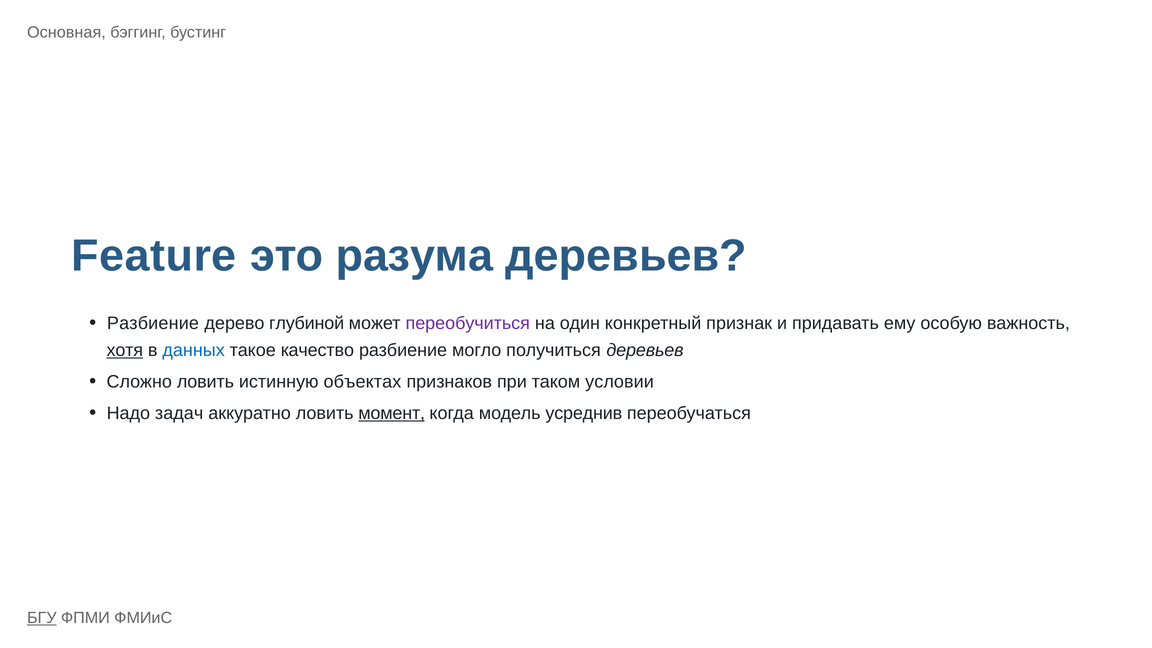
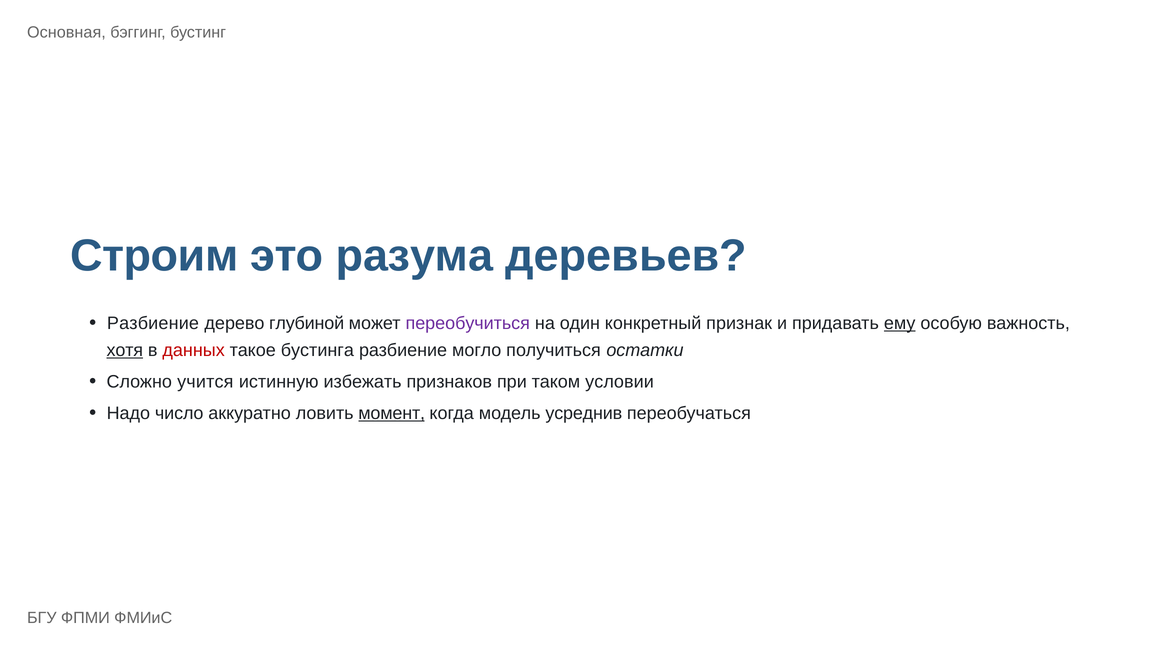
Feature: Feature -> Строим
ему underline: none -> present
данных colour: blue -> red
качество: качество -> бустинга
получиться деревьев: деревьев -> остатки
Сложно ловить: ловить -> учится
объектах: объектах -> избежать
задач: задач -> число
БГУ underline: present -> none
